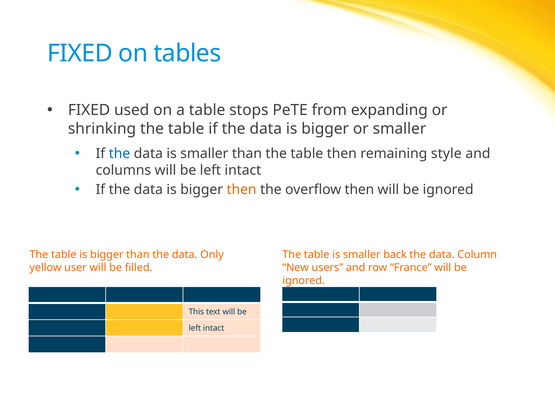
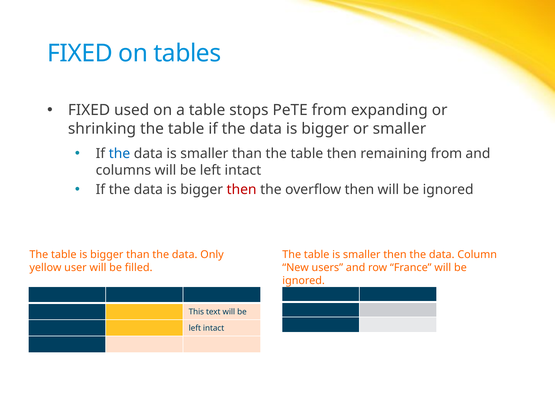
remaining style: style -> from
then at (242, 190) colour: orange -> red
smaller back: back -> then
